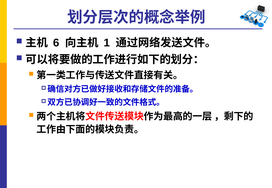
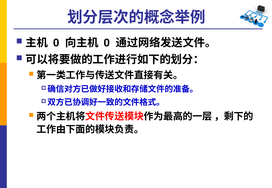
6 at (56, 43): 6 -> 0
1 at (107, 43): 1 -> 0
